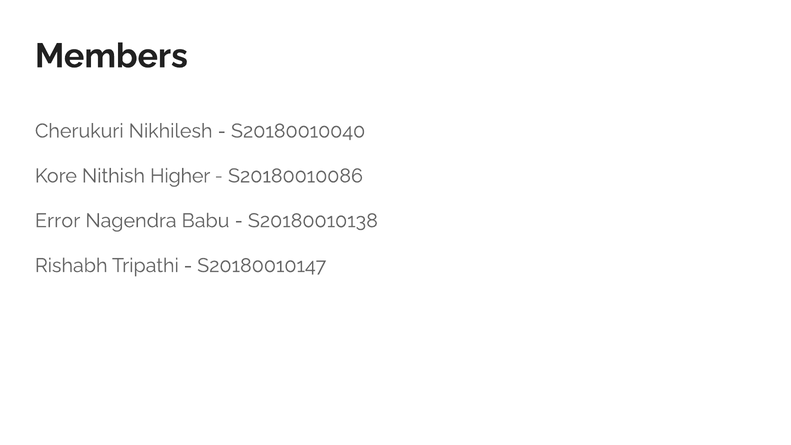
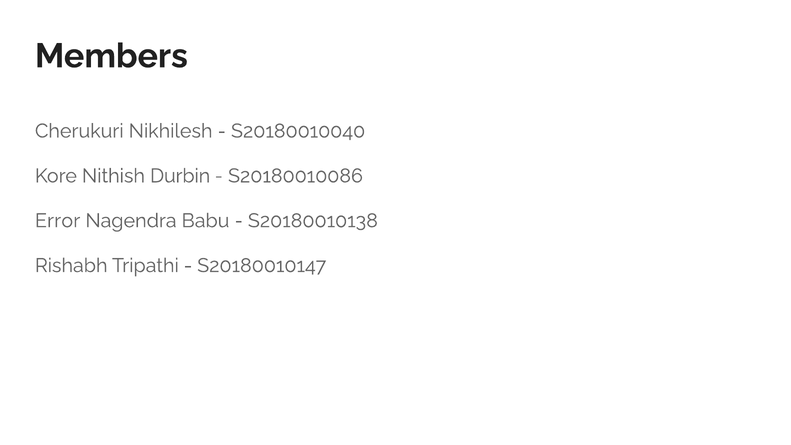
Higher: Higher -> Durbin
